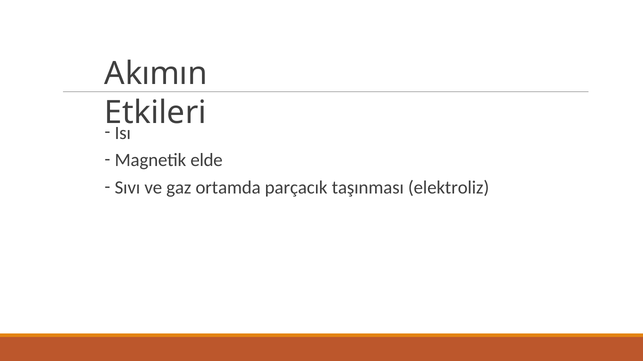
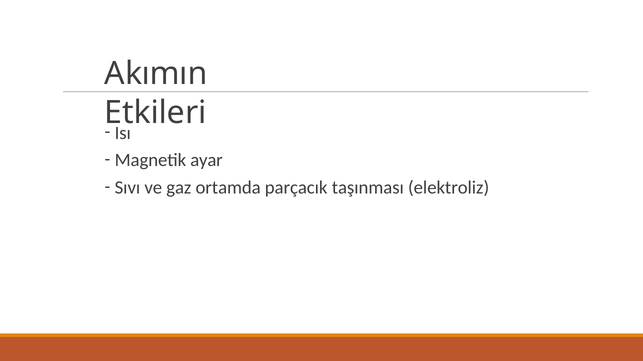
elde: elde -> ayar
